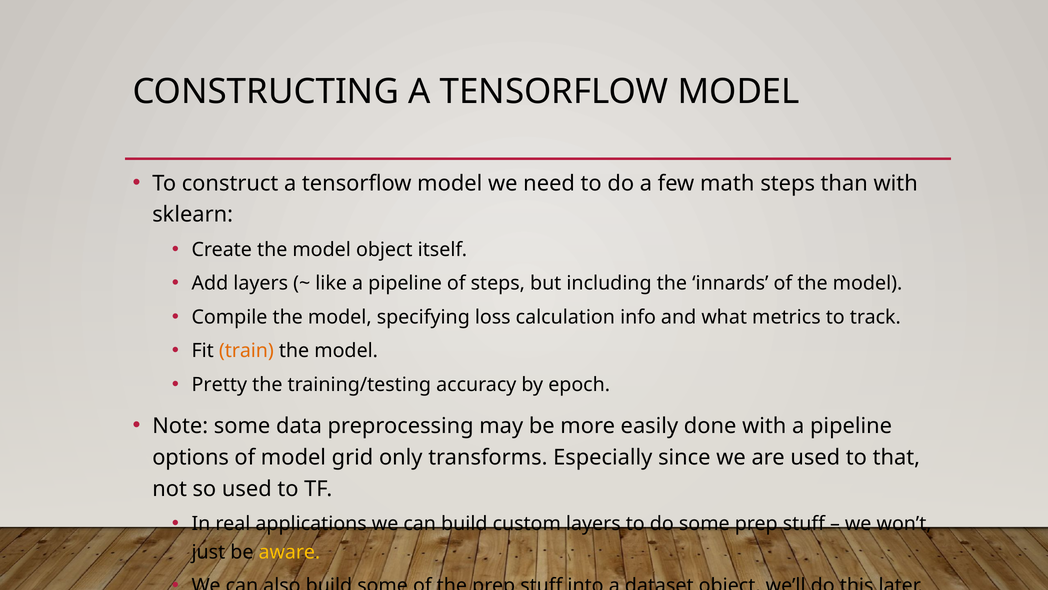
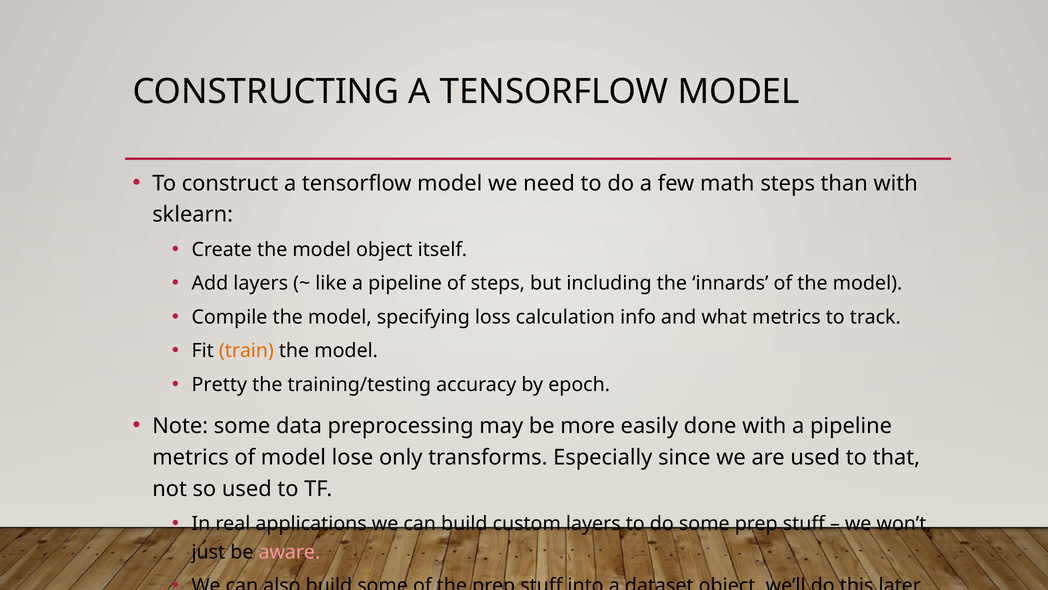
options at (191, 457): options -> metrics
grid: grid -> lose
aware colour: yellow -> pink
